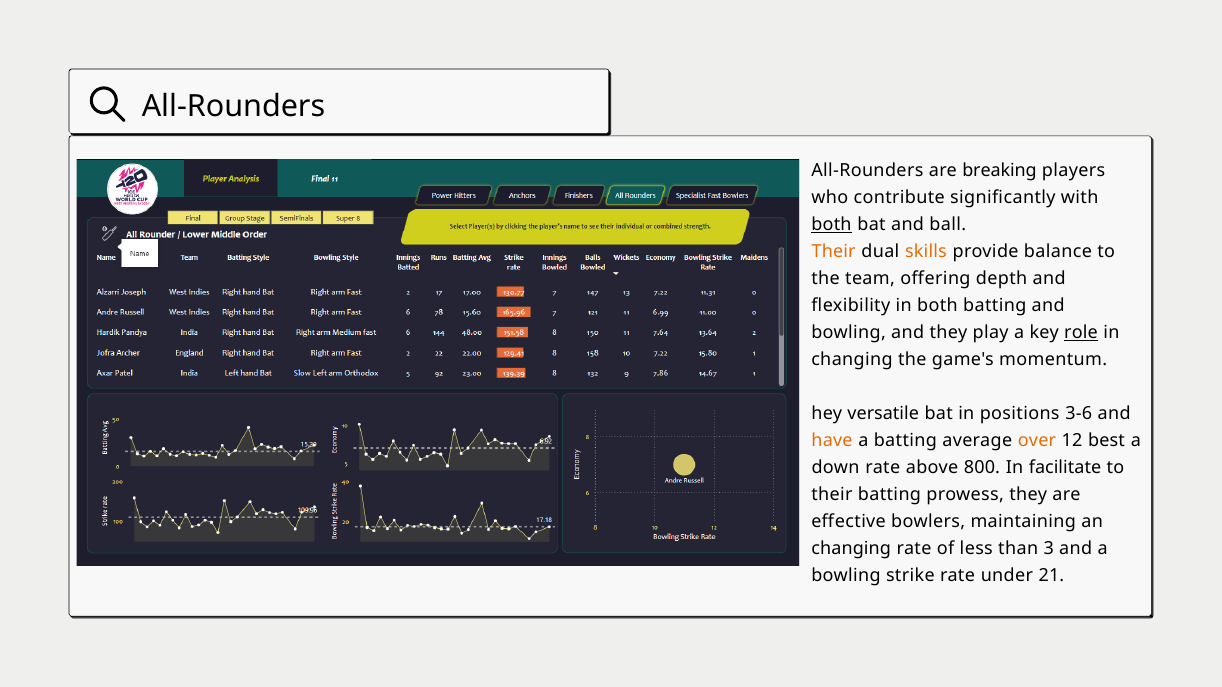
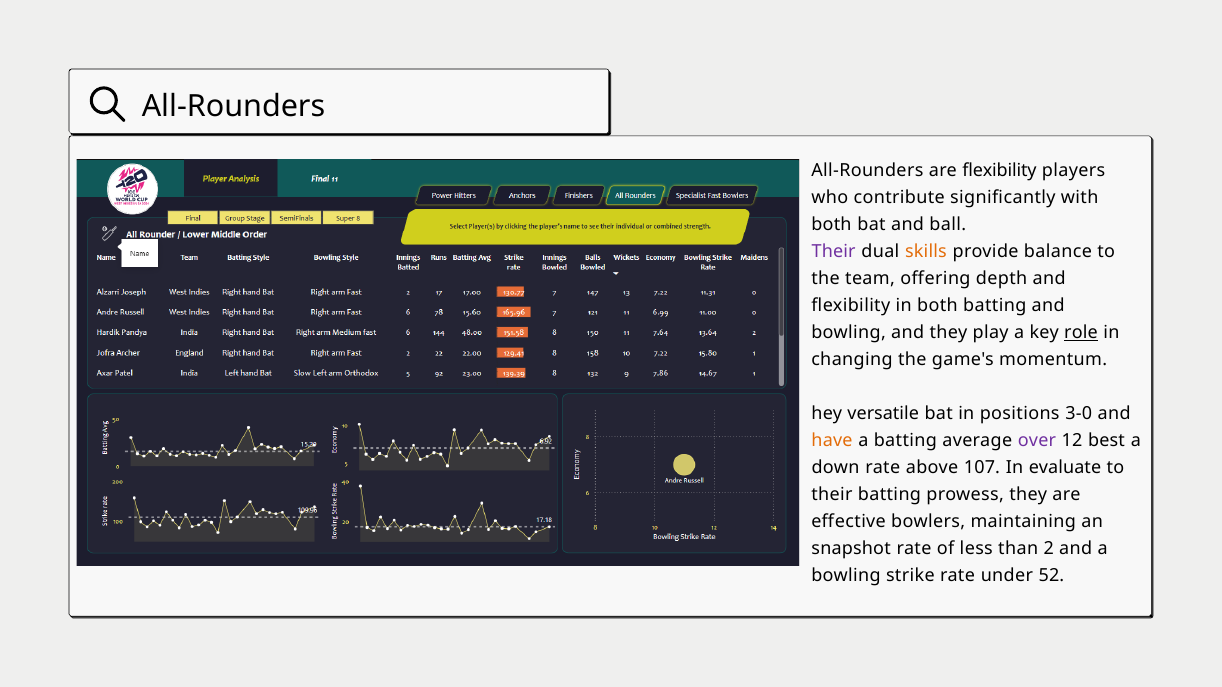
are breaking: breaking -> flexibility
both at (832, 225) underline: present -> none
Their at (834, 252) colour: orange -> purple
3-6: 3-6 -> 3-0
over colour: orange -> purple
800: 800 -> 107
facilitate: facilitate -> evaluate
changing at (851, 549): changing -> snapshot
3: 3 -> 2
21: 21 -> 52
